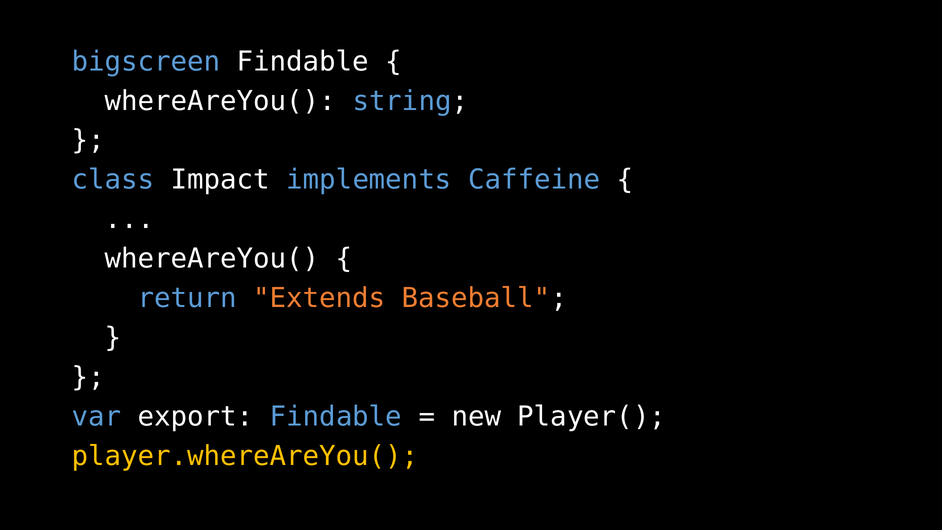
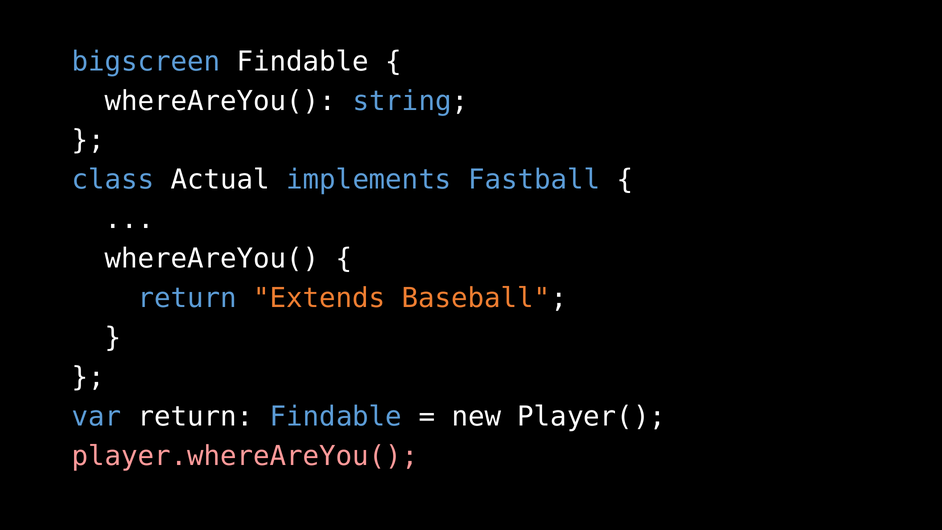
Impact: Impact -> Actual
Caffeine: Caffeine -> Fastball
var export: export -> return
player.whereAreYou( colour: yellow -> pink
